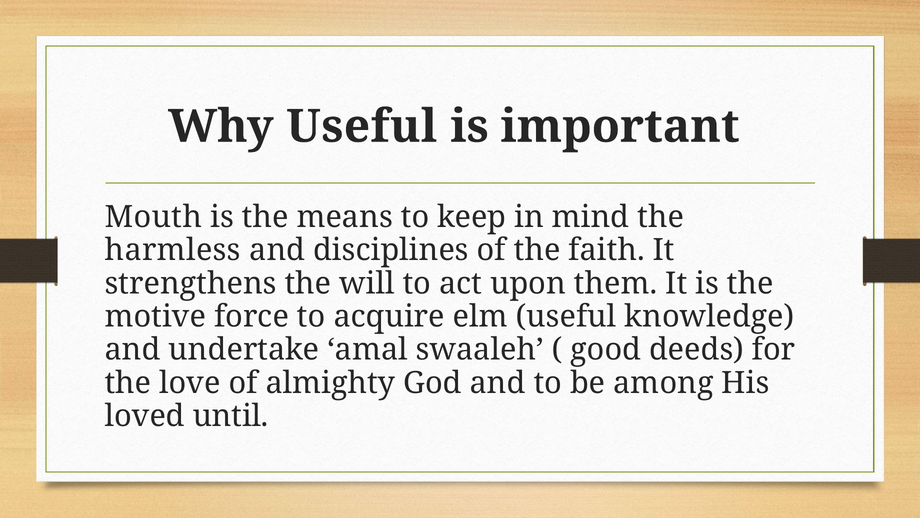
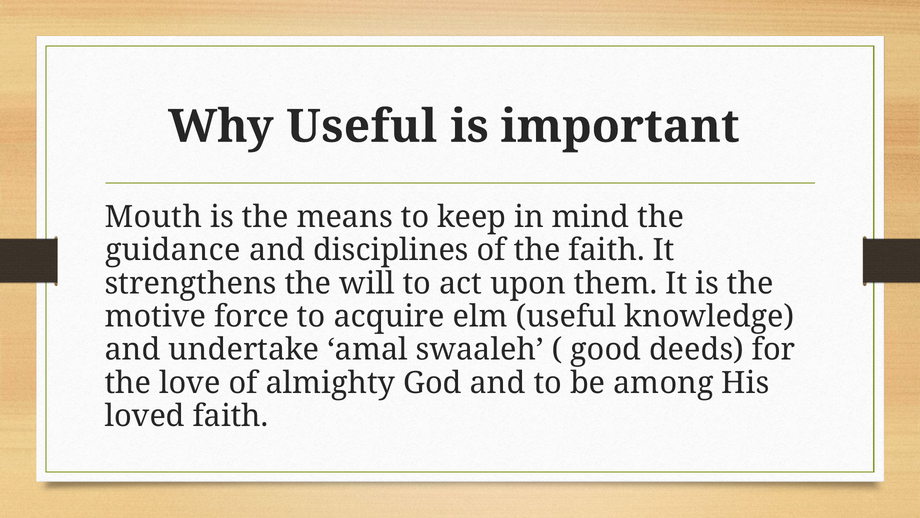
harmless: harmless -> guidance
loved until: until -> faith
